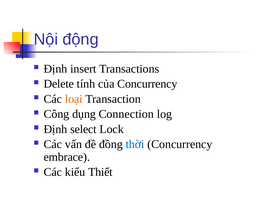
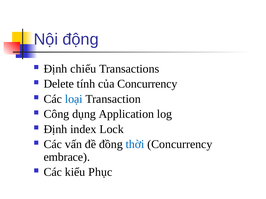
insert: insert -> chiếu
loại colour: orange -> blue
Connection: Connection -> Application
select: select -> index
Thiết: Thiết -> Phục
